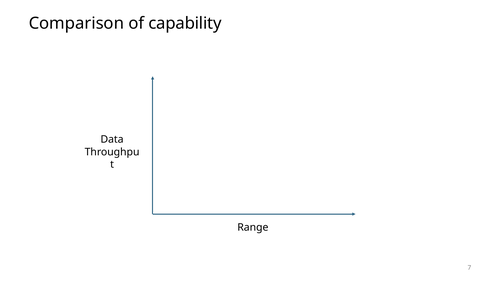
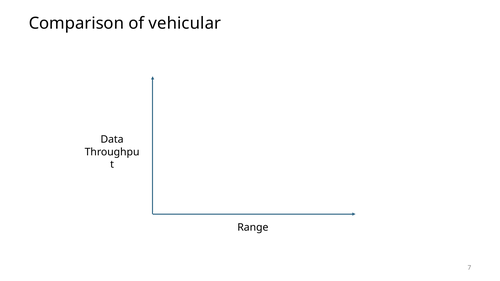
capability: capability -> vehicular
